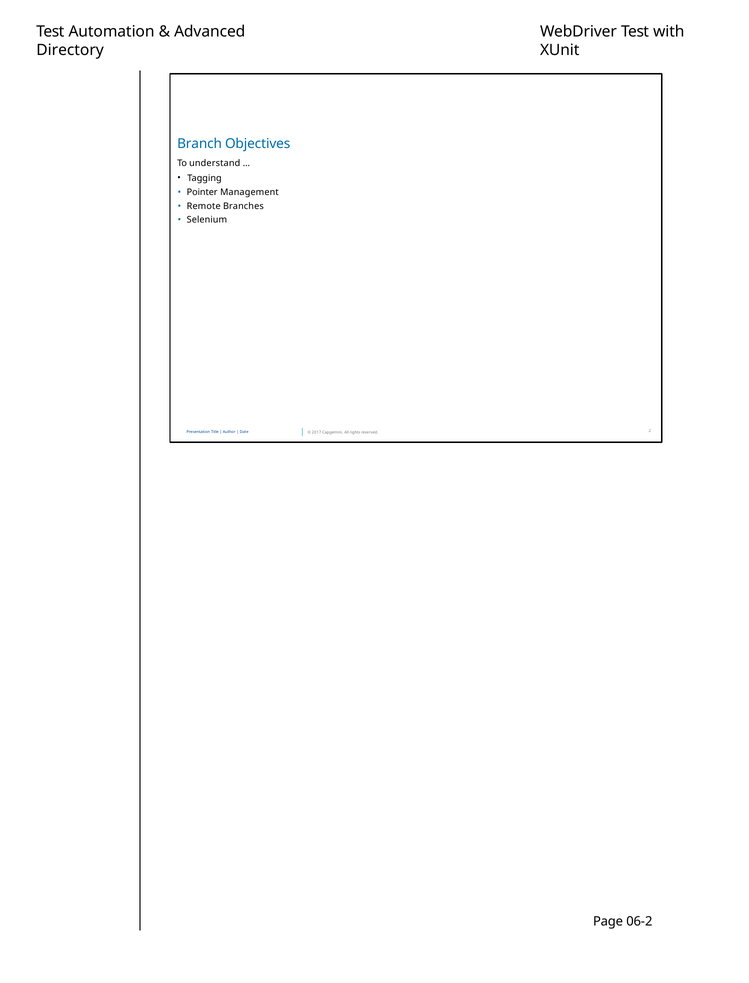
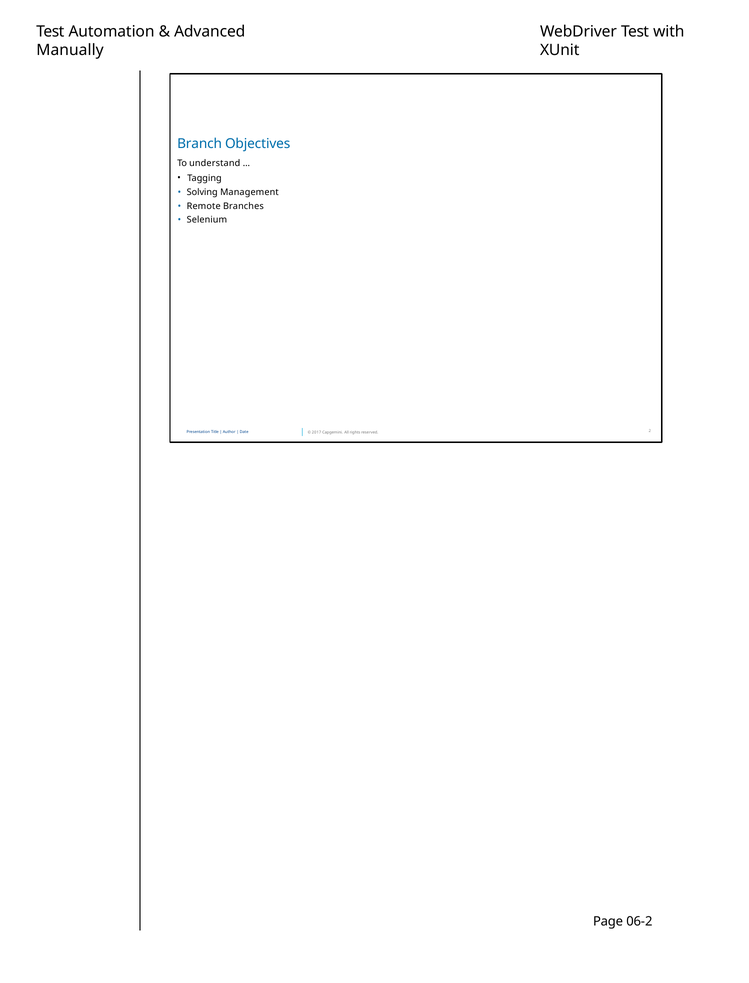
Directory: Directory -> Manually
Pointer: Pointer -> Solving
